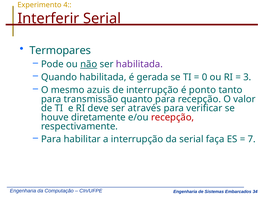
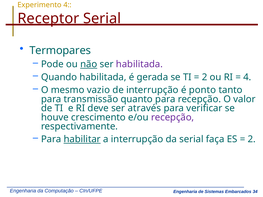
Interferir: Interferir -> Receptor
0 at (205, 77): 0 -> 2
3 at (247, 77): 3 -> 4
azuis: azuis -> vazio
diretamente: diretamente -> crescimento
recepção at (173, 117) colour: red -> purple
habilitar underline: none -> present
7 at (252, 139): 7 -> 2
